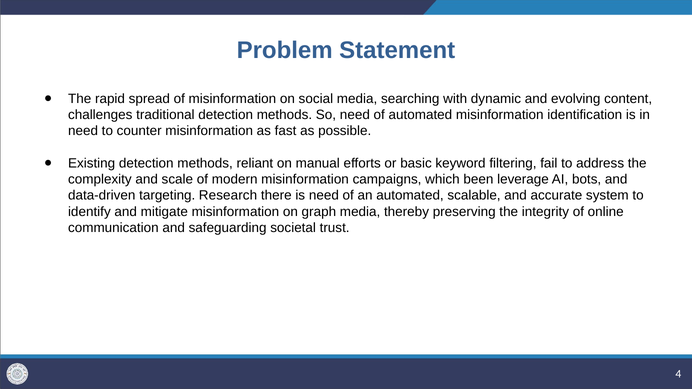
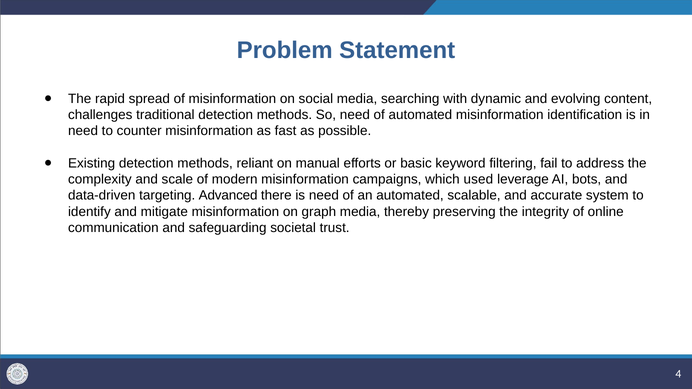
been: been -> used
Research: Research -> Advanced
